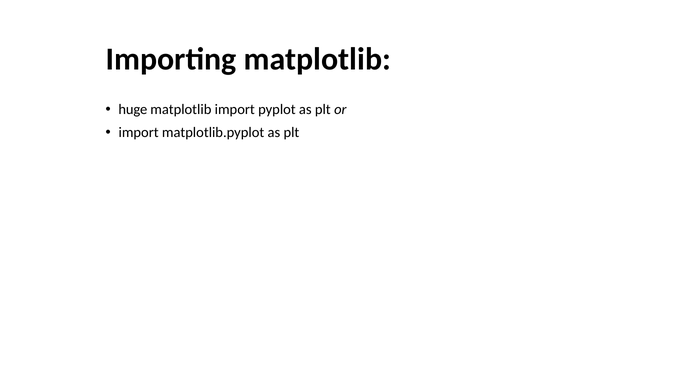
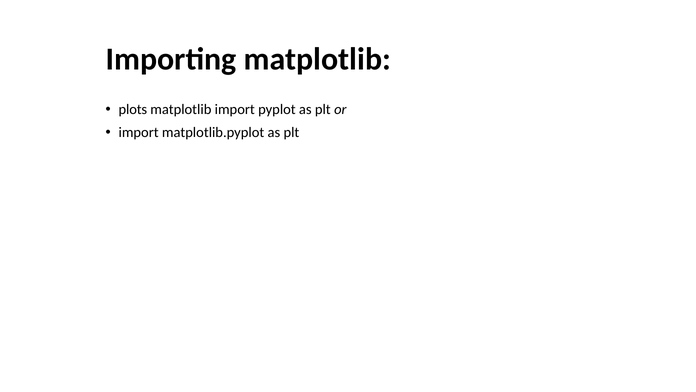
huge: huge -> plots
